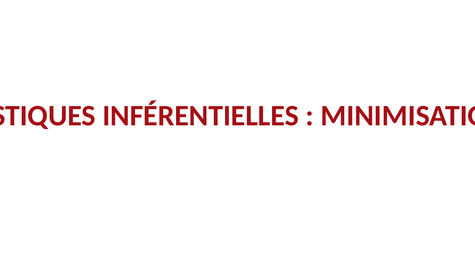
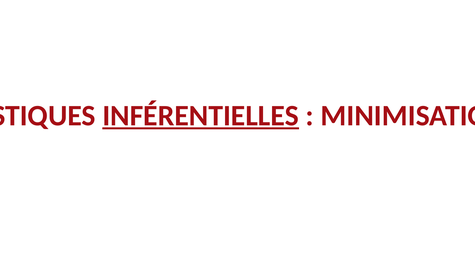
INFÉRENTIELLES underline: none -> present
